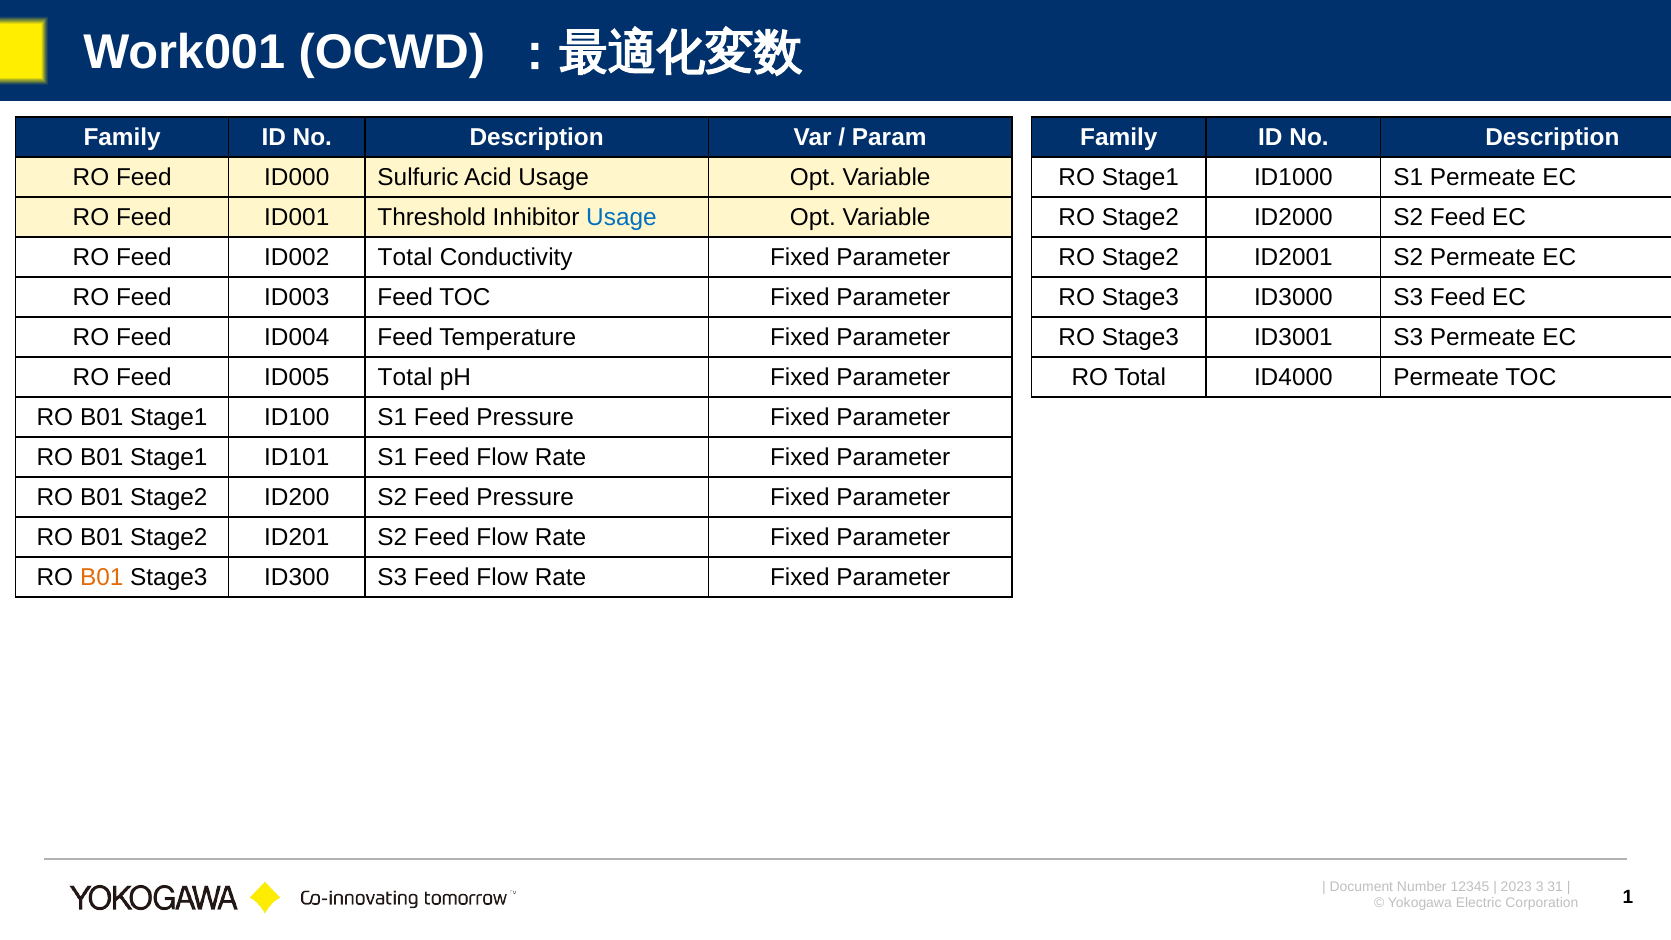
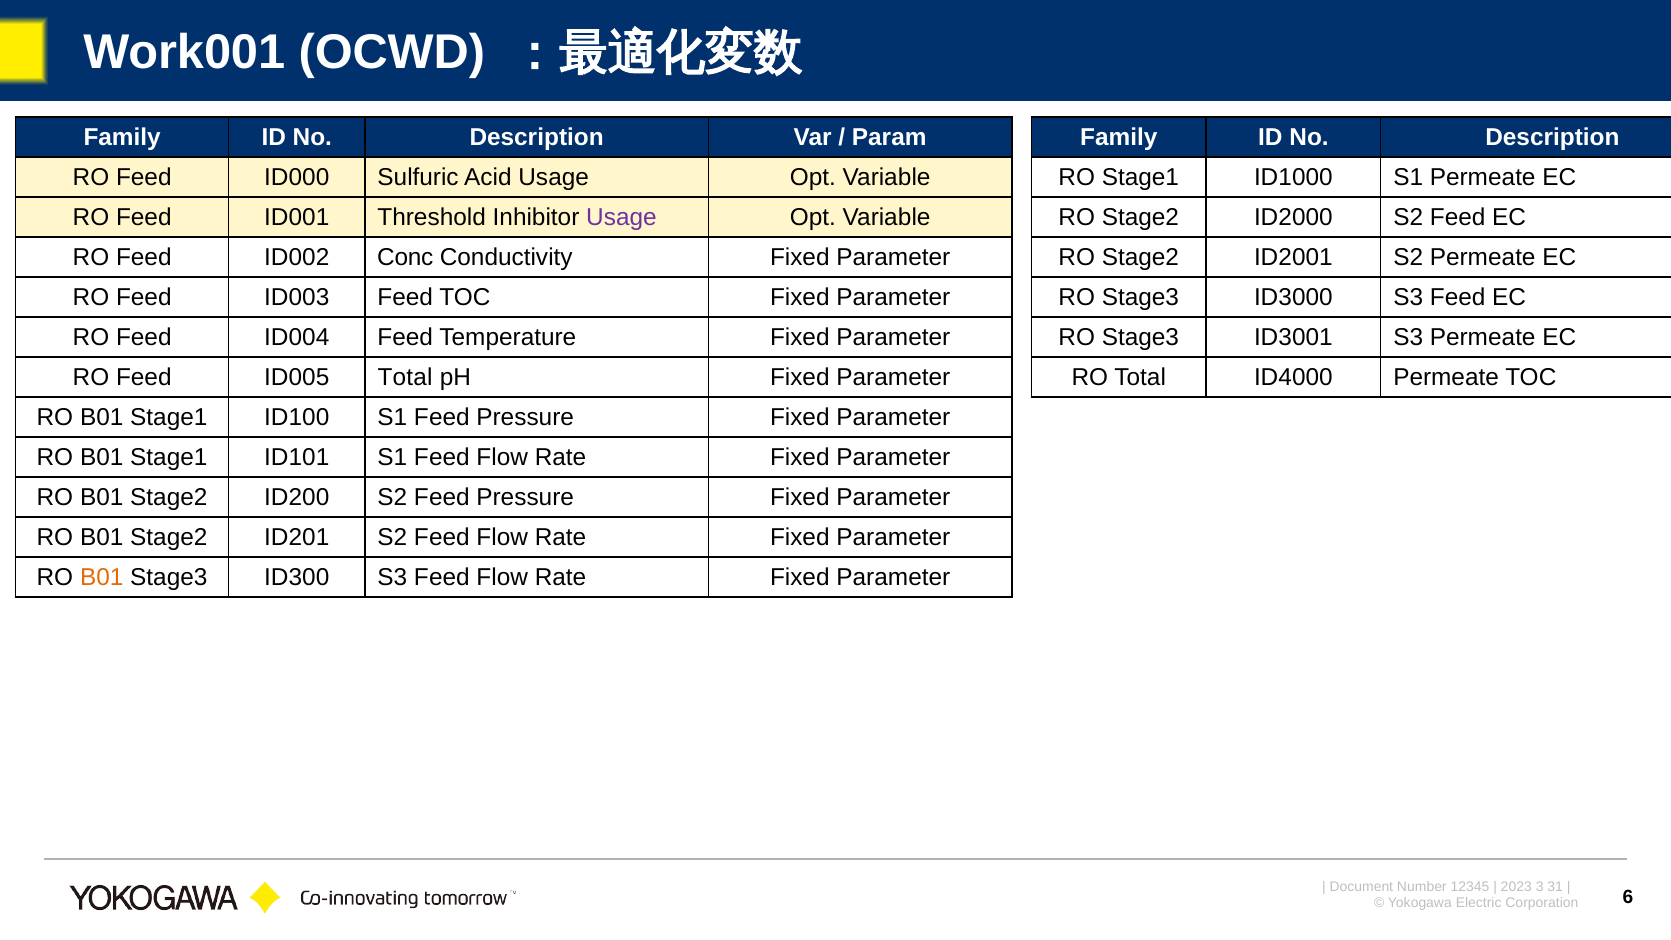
Usage at (621, 217) colour: blue -> purple
ID002 Total: Total -> Conc
1: 1 -> 6
